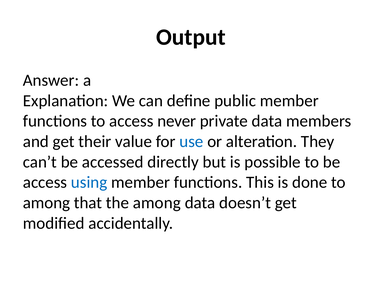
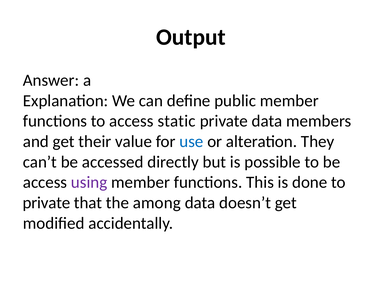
never: never -> static
using colour: blue -> purple
among at (46, 202): among -> private
